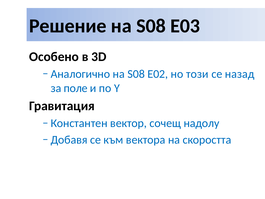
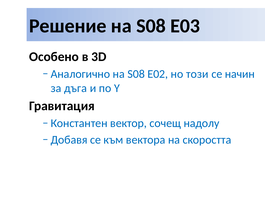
назад: назад -> начин
поле: поле -> дъга
